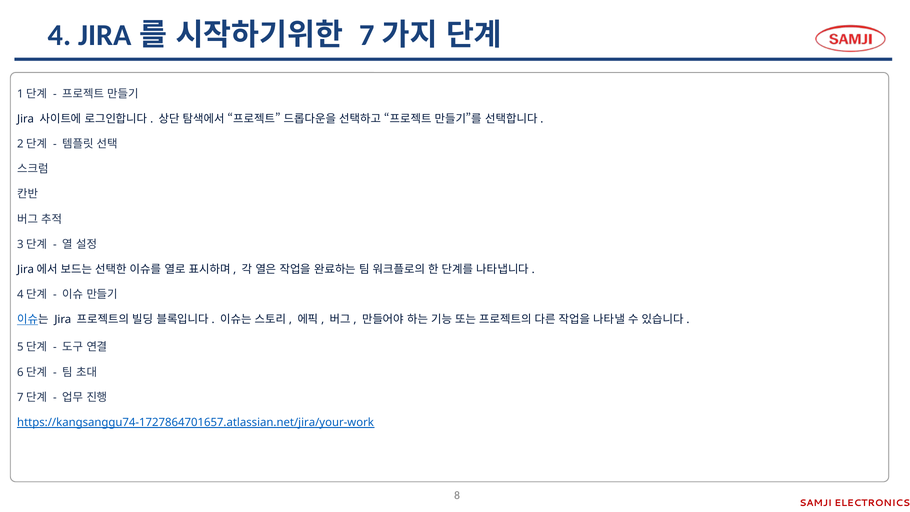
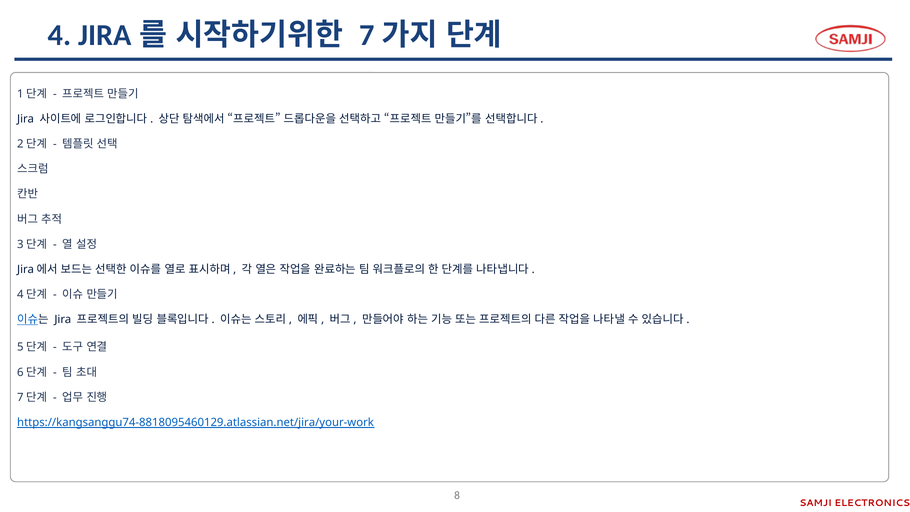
https://kangsanggu74-1727864701657.atlassian.net/jira/your-work: https://kangsanggu74-1727864701657.atlassian.net/jira/your-work -> https://kangsanggu74-8818095460129.atlassian.net/jira/your-work
